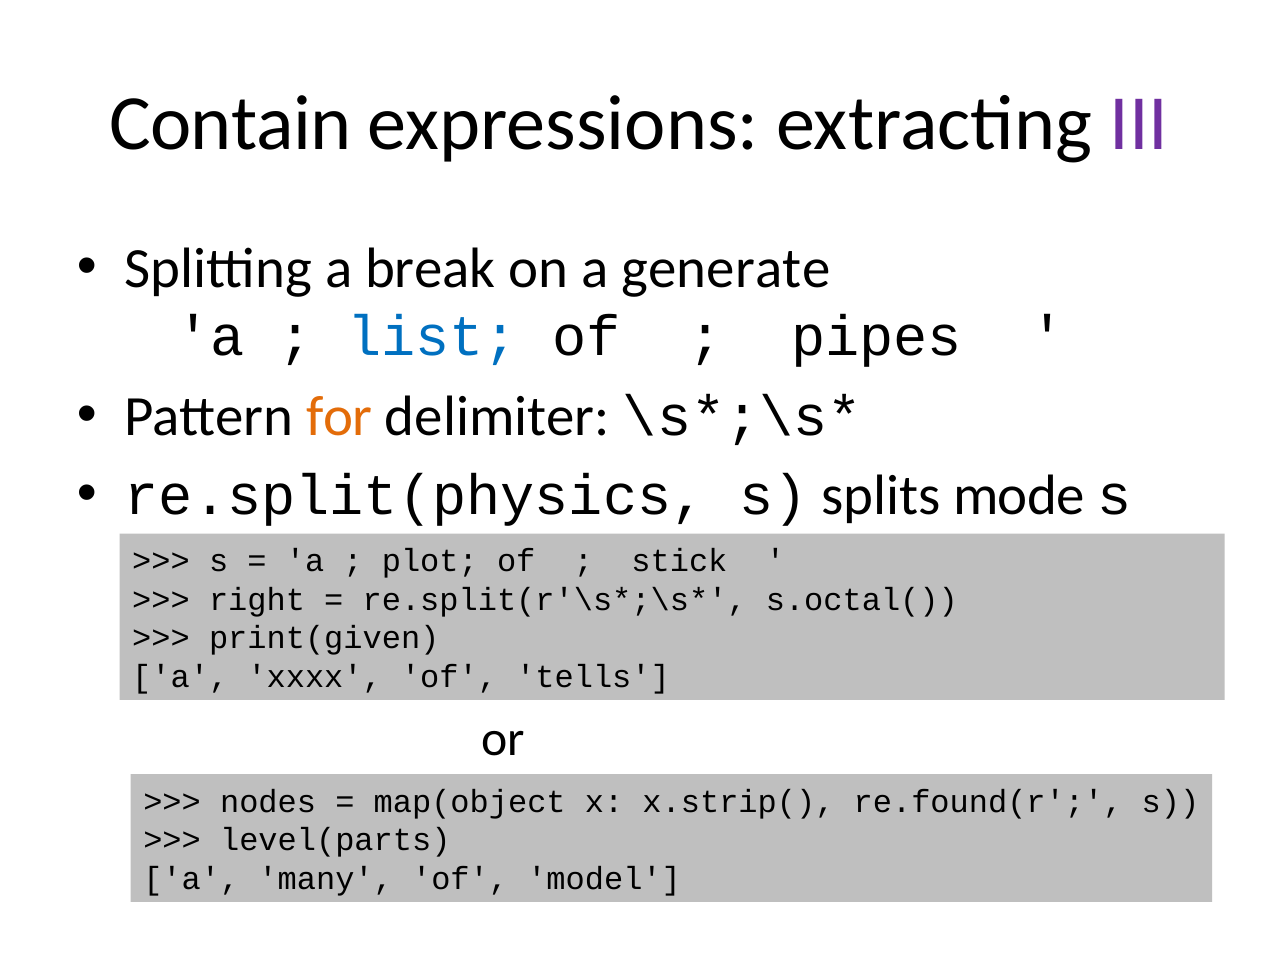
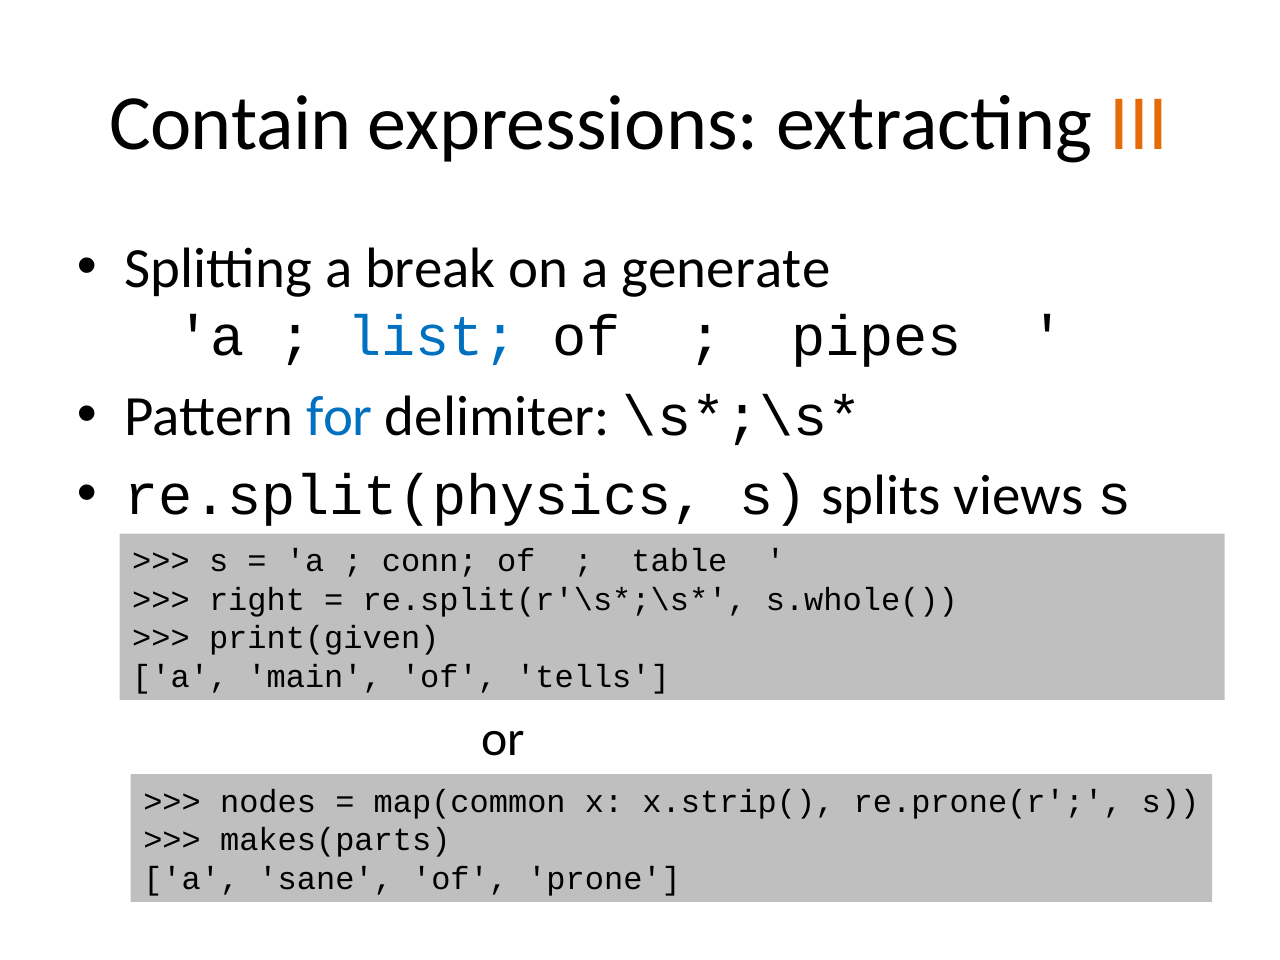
III colour: purple -> orange
for colour: orange -> blue
mode: mode -> views
plot: plot -> conn
stick: stick -> table
s.octal(: s.octal( -> s.whole(
xxxx: xxxx -> main
map(object: map(object -> map(common
re.found(r: re.found(r -> re.prone(r
level(parts: level(parts -> makes(parts
many: many -> sane
model: model -> prone
